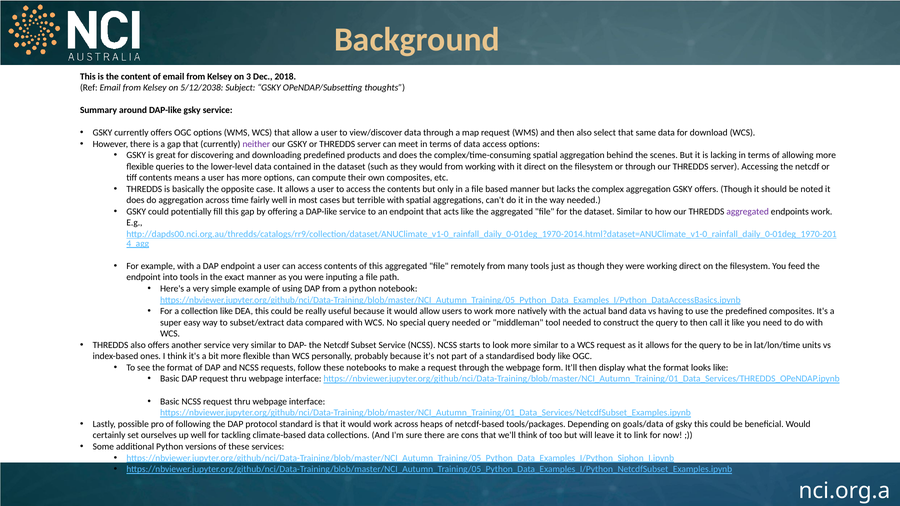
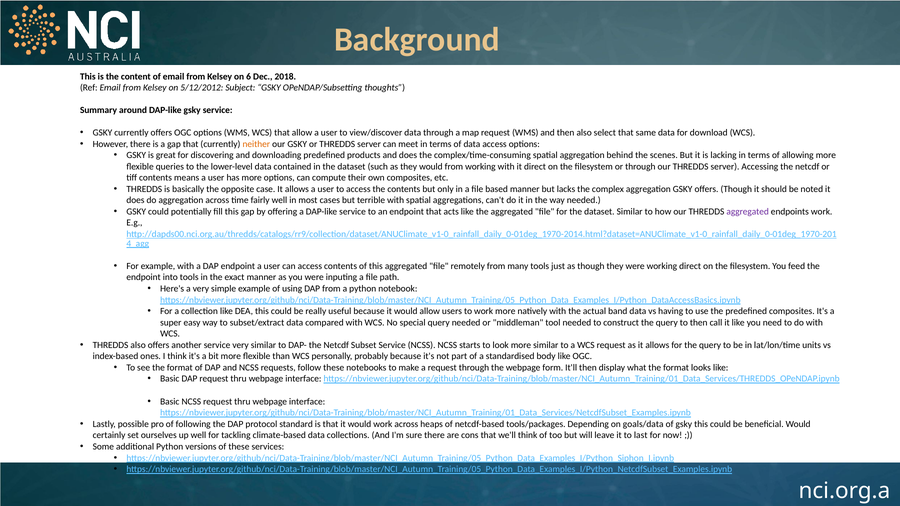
3: 3 -> 6
5/12/2038: 5/12/2038 -> 5/12/2012
neither colour: purple -> orange
link: link -> last
